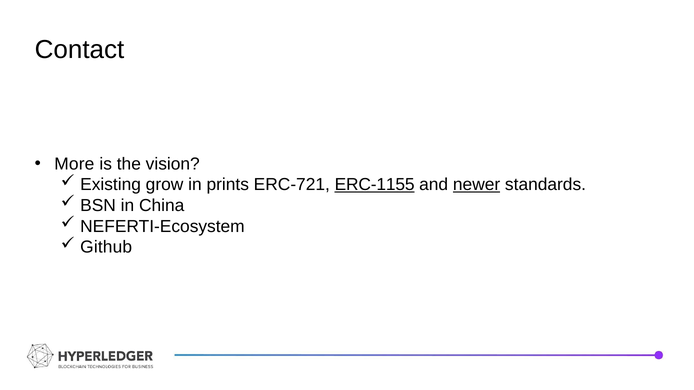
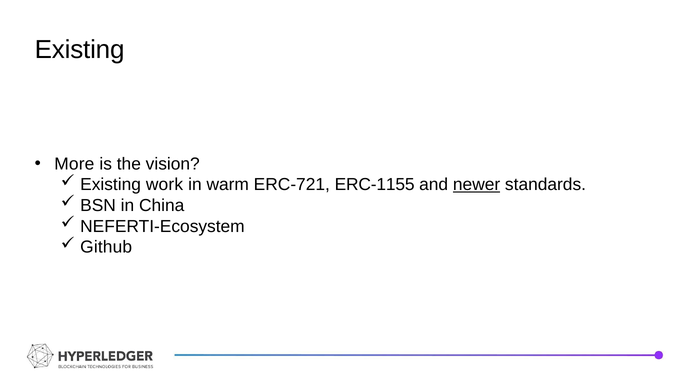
Contact at (79, 50): Contact -> Existing
grow: grow -> work
prints: prints -> warm
ERC-1155 underline: present -> none
